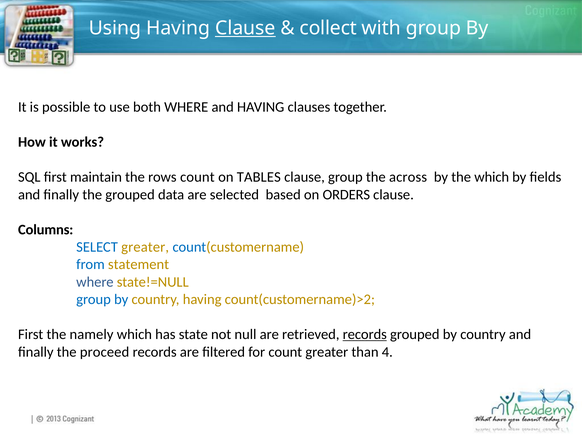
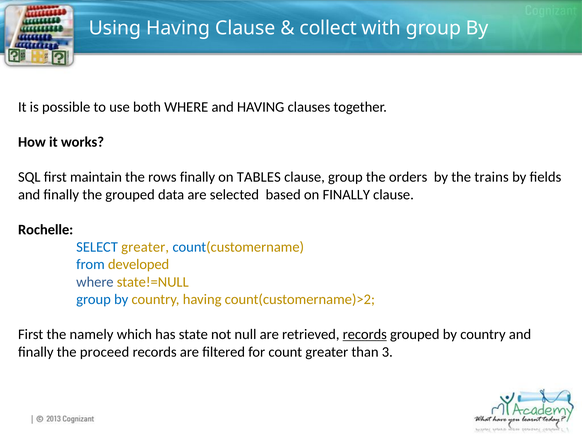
Clause at (245, 28) underline: present -> none
rows count: count -> finally
across: across -> orders
the which: which -> trains
on ORDERS: ORDERS -> FINALLY
Columns: Columns -> Rochelle
statement: statement -> developed
4: 4 -> 3
